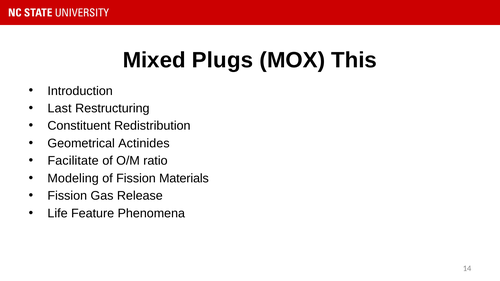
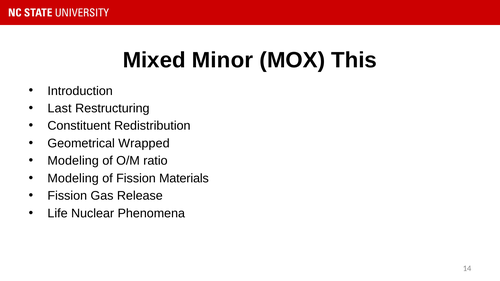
Plugs: Plugs -> Minor
Actinides: Actinides -> Wrapped
Facilitate at (73, 161): Facilitate -> Modeling
Feature: Feature -> Nuclear
